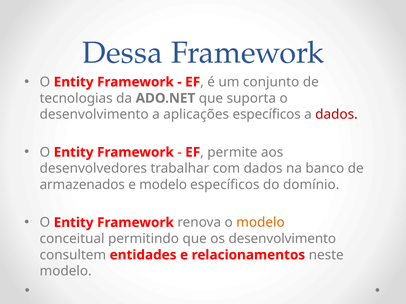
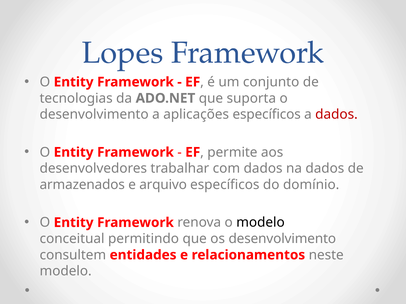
Dessa: Dessa -> Lopes
na banco: banco -> dados
e modelo: modelo -> arquivo
modelo at (261, 223) colour: orange -> black
